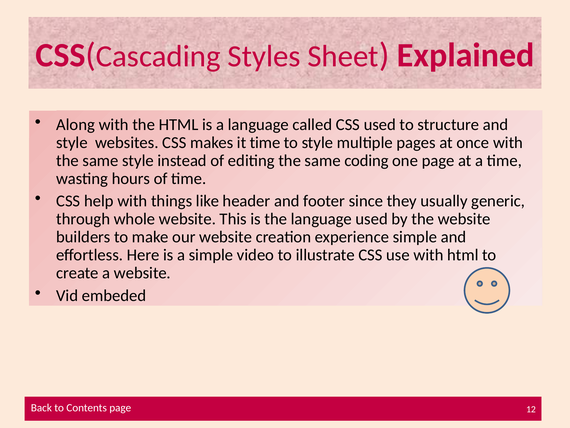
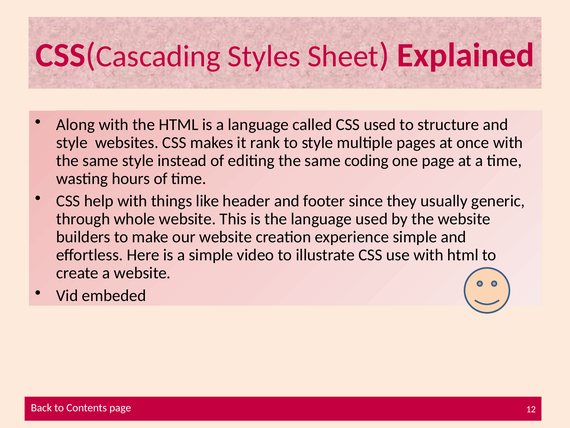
it time: time -> rank
